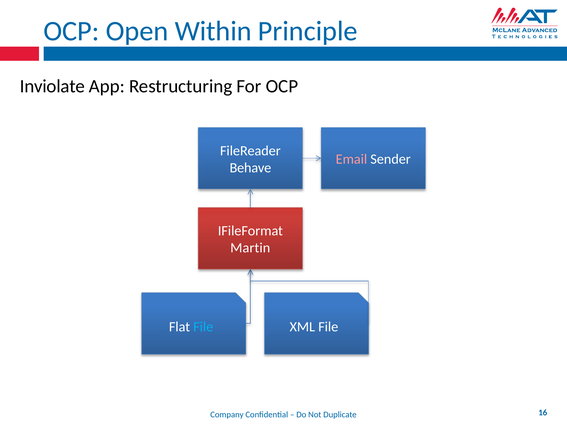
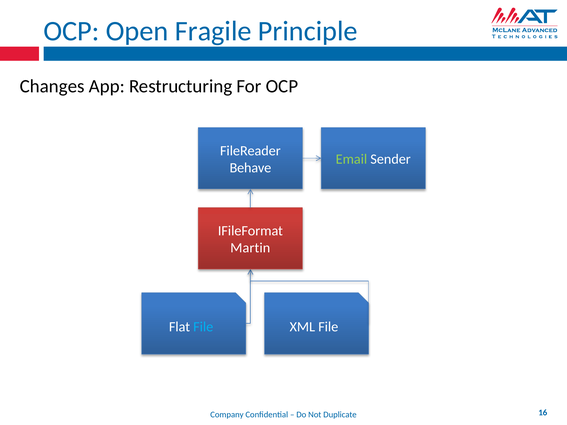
Within: Within -> Fragile
Inviolate: Inviolate -> Changes
Email colour: pink -> light green
